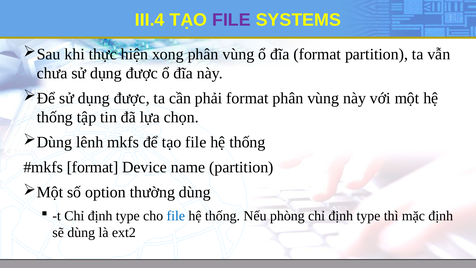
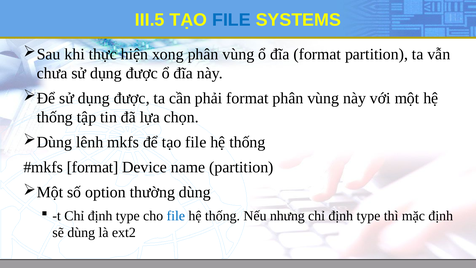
III.4: III.4 -> III.5
FILE at (231, 20) colour: purple -> blue
phòng: phòng -> nhưng
